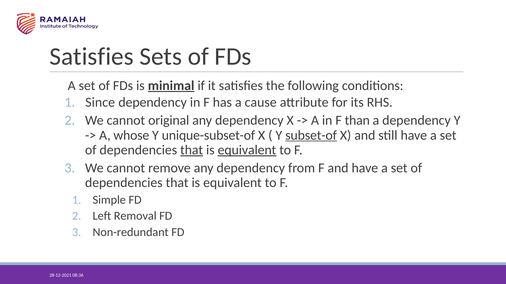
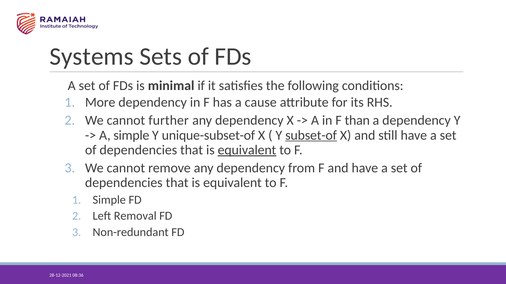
Satisfies at (92, 57): Satisfies -> Systems
minimal underline: present -> none
Since: Since -> More
original: original -> further
A whose: whose -> simple
that at (192, 150) underline: present -> none
